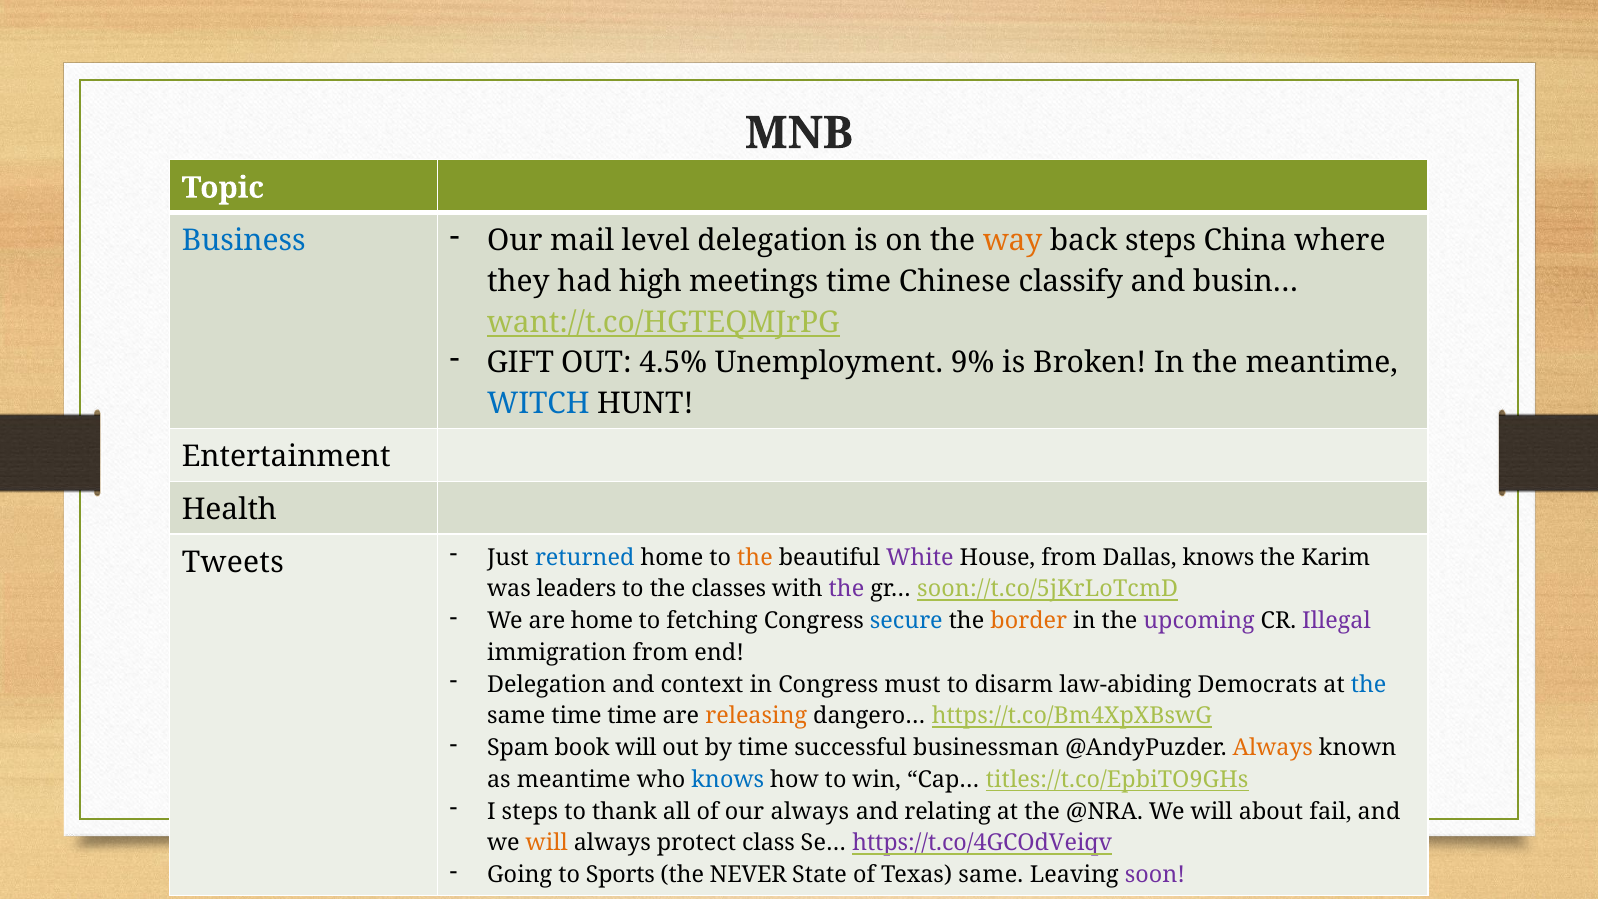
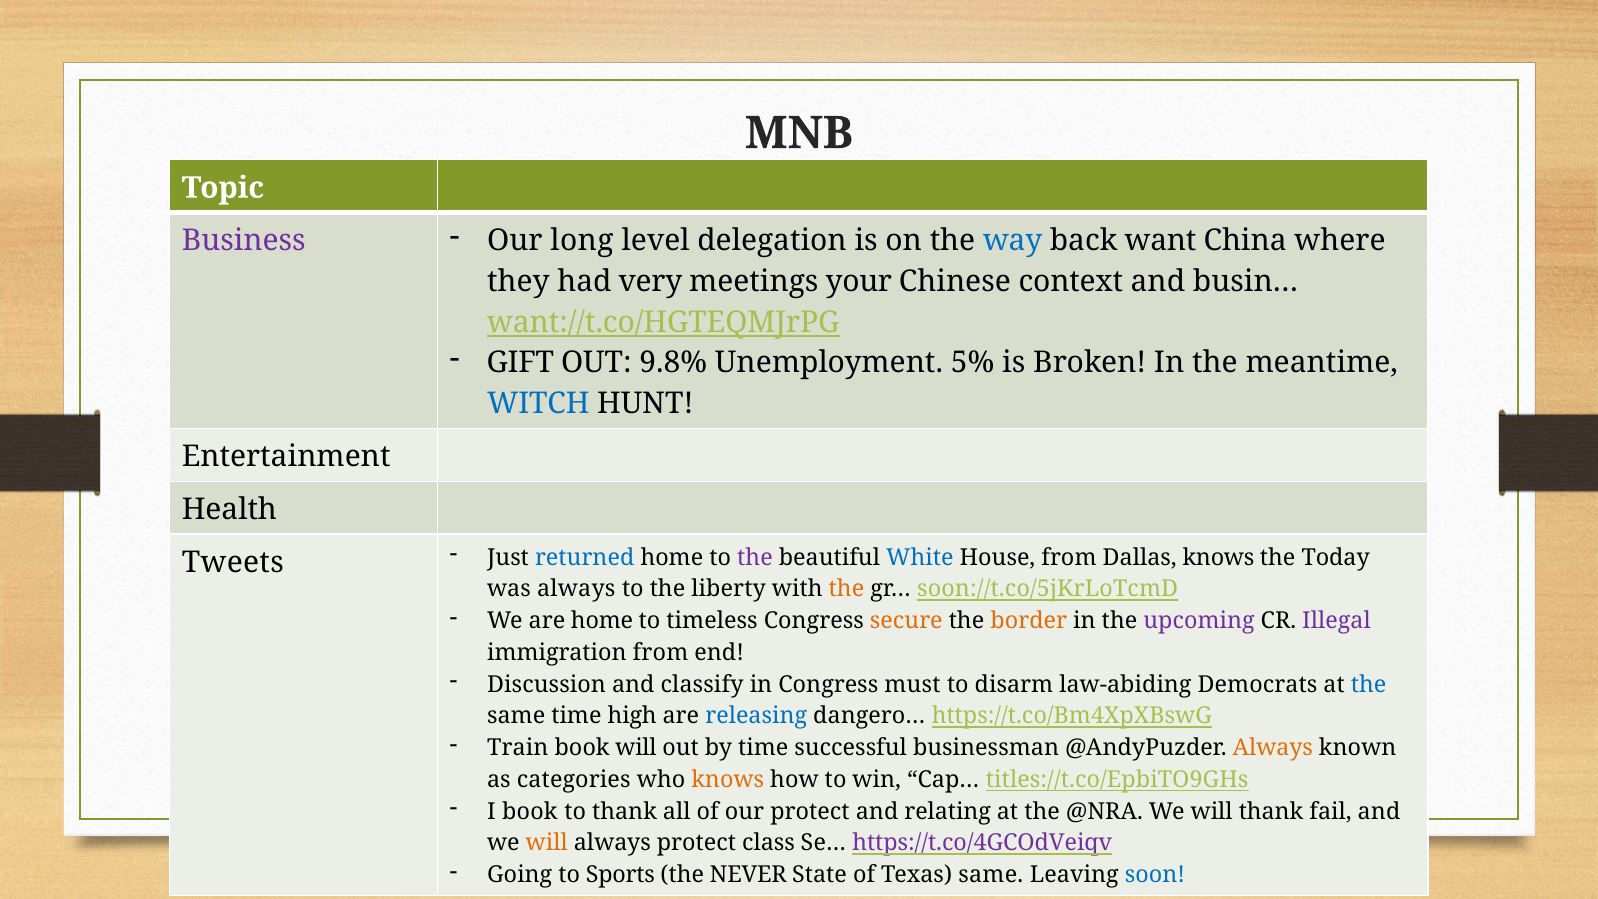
Business colour: blue -> purple
mail: mail -> long
way colour: orange -> blue
back steps: steps -> want
high: high -> very
meetings time: time -> your
classify: classify -> context
4.5%: 4.5% -> 9.8%
9%: 9% -> 5%
the at (755, 557) colour: orange -> purple
White colour: purple -> blue
Karim: Karim -> Today
was leaders: leaders -> always
classes: classes -> liberty
the at (846, 589) colour: purple -> orange
fetching: fetching -> timeless
secure colour: blue -> orange
Delegation at (547, 684): Delegation -> Discussion
context: context -> classify
time time: time -> high
releasing colour: orange -> blue
Spam: Spam -> Train
as meantime: meantime -> categories
knows at (728, 780) colour: blue -> orange
I steps: steps -> book
our always: always -> protect
will about: about -> thank
soon colour: purple -> blue
